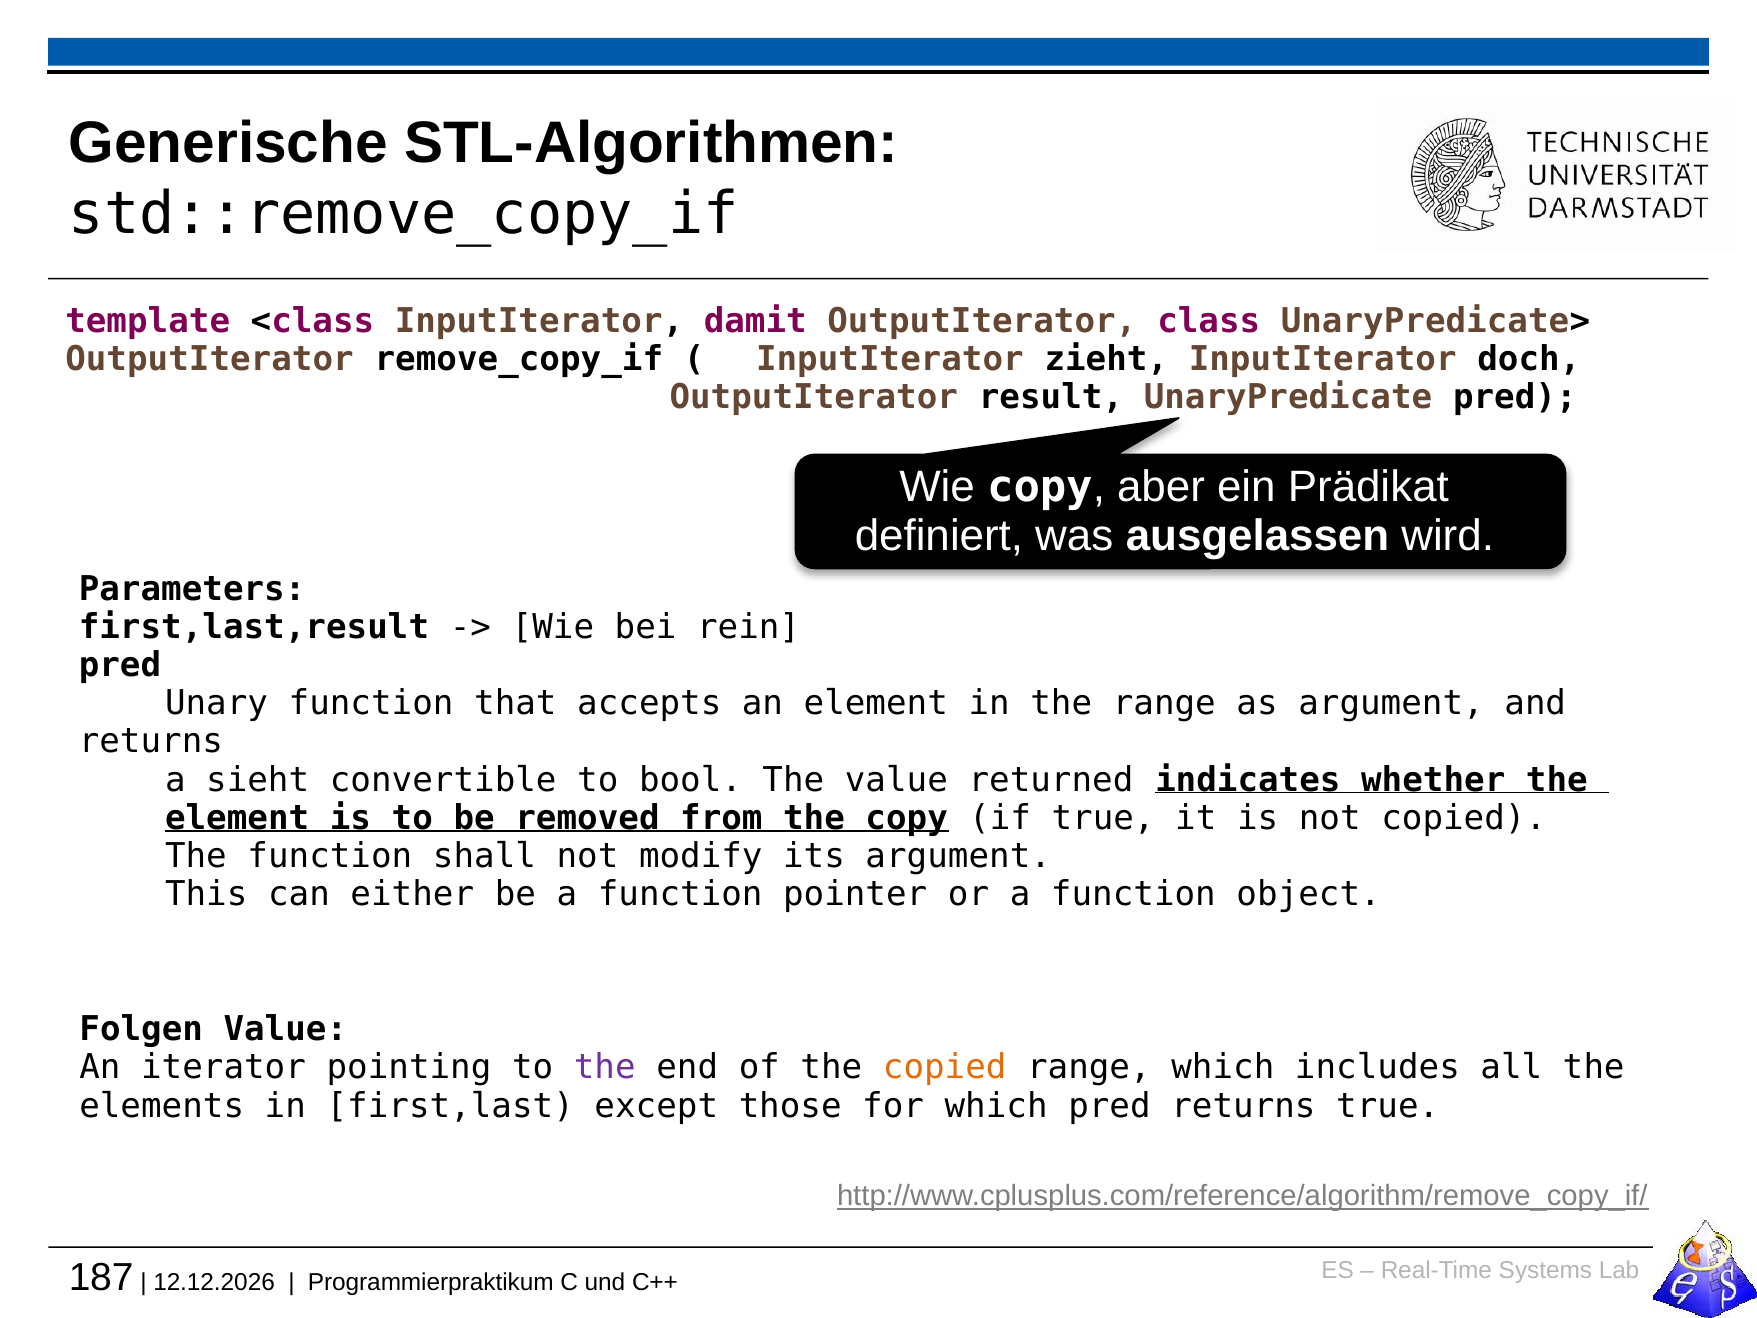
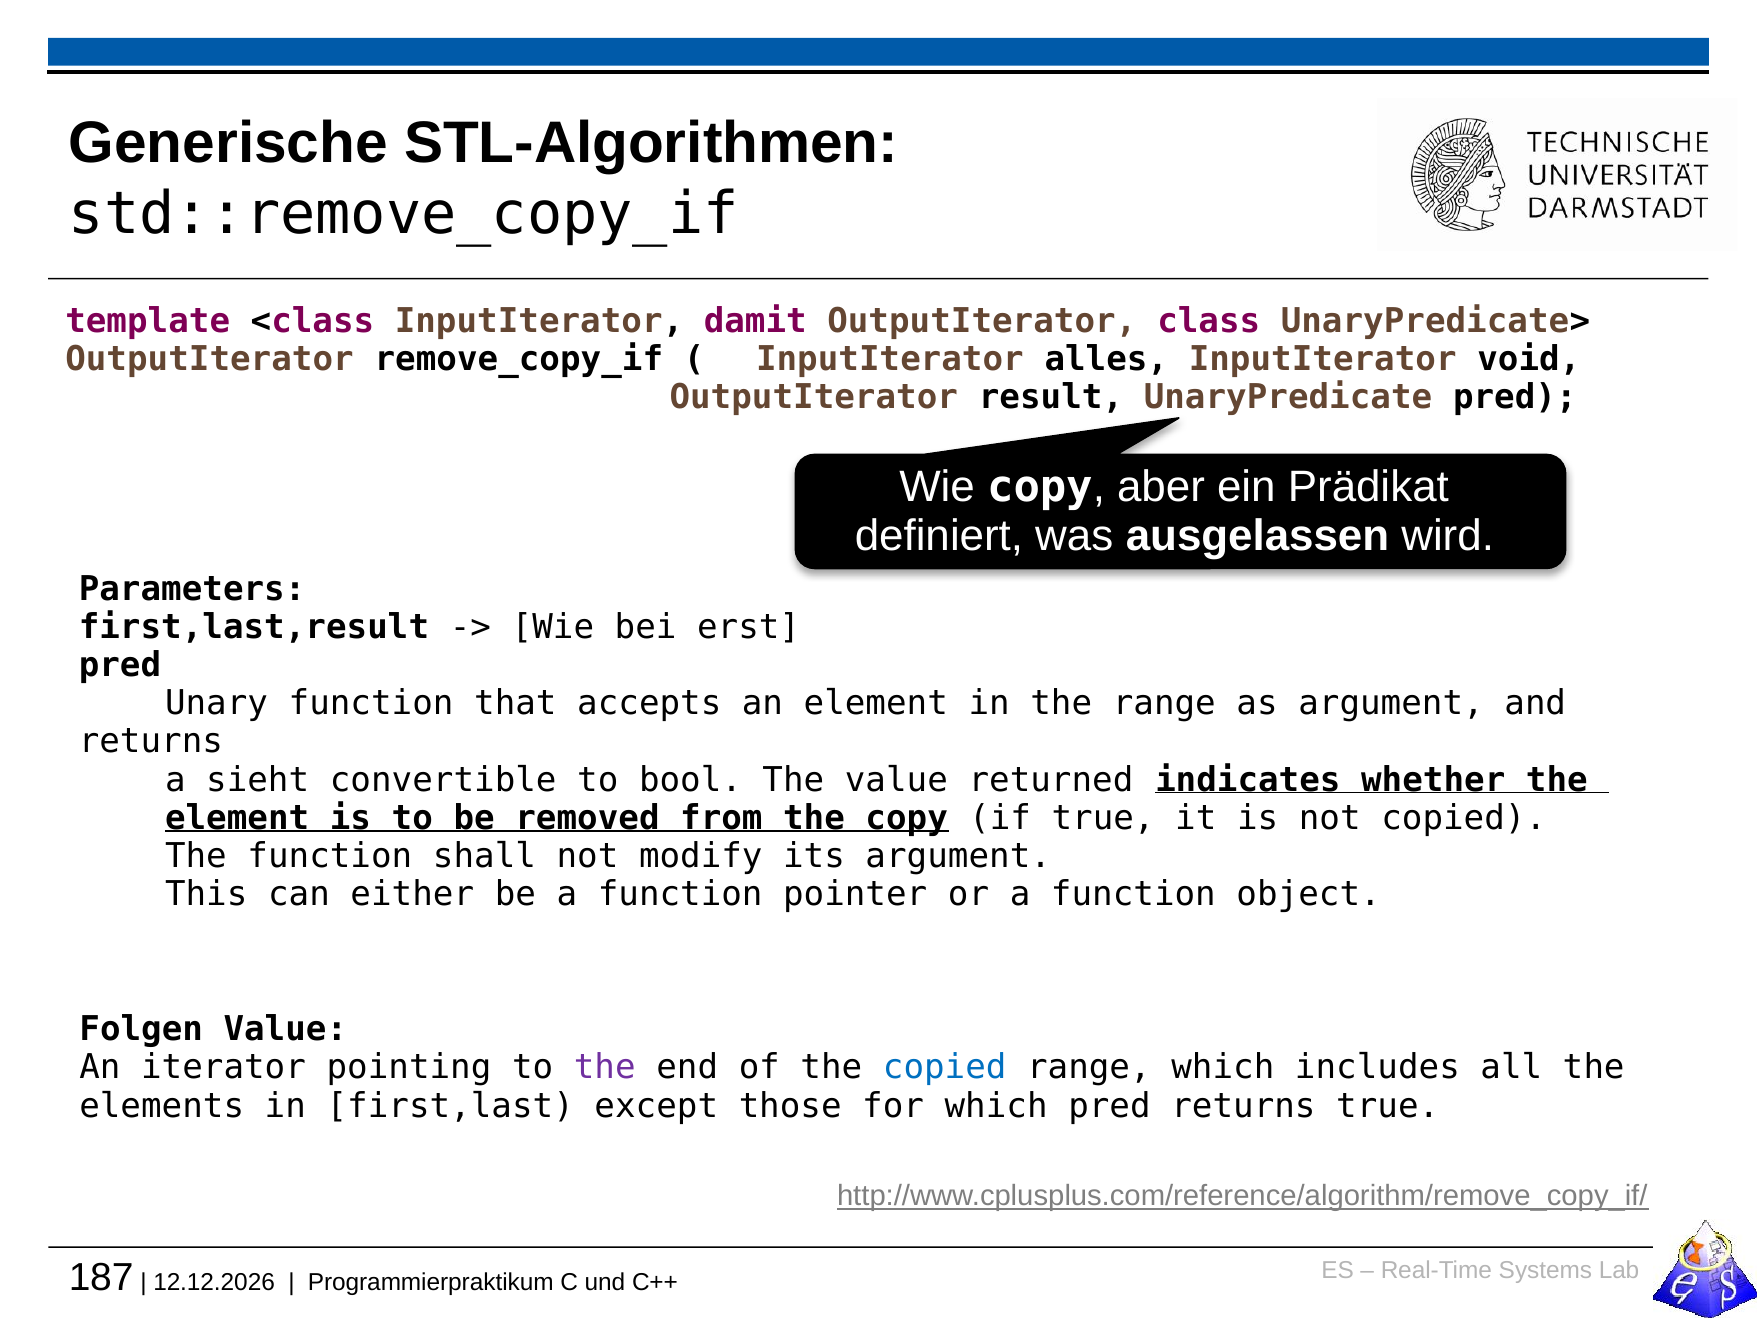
zieht: zieht -> alles
doch: doch -> void
rein: rein -> erst
copied at (945, 1067) colour: orange -> blue
